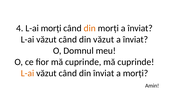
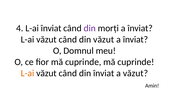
L-ai morți: morți -> înviat
din at (90, 28) colour: orange -> purple
a morți: morți -> văzut
